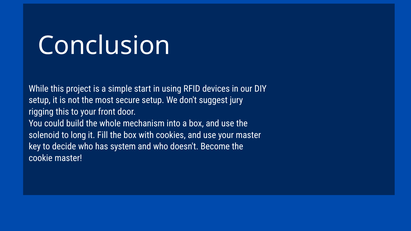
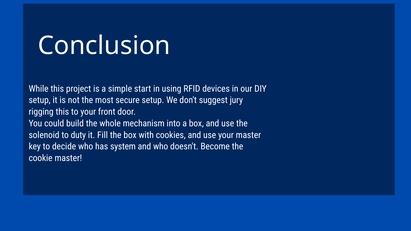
long: long -> duty
